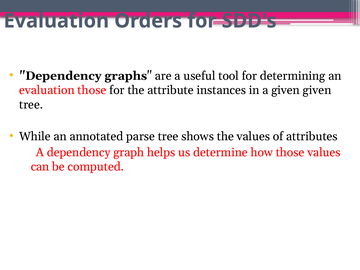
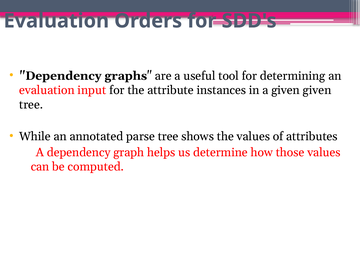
evaluation those: those -> input
